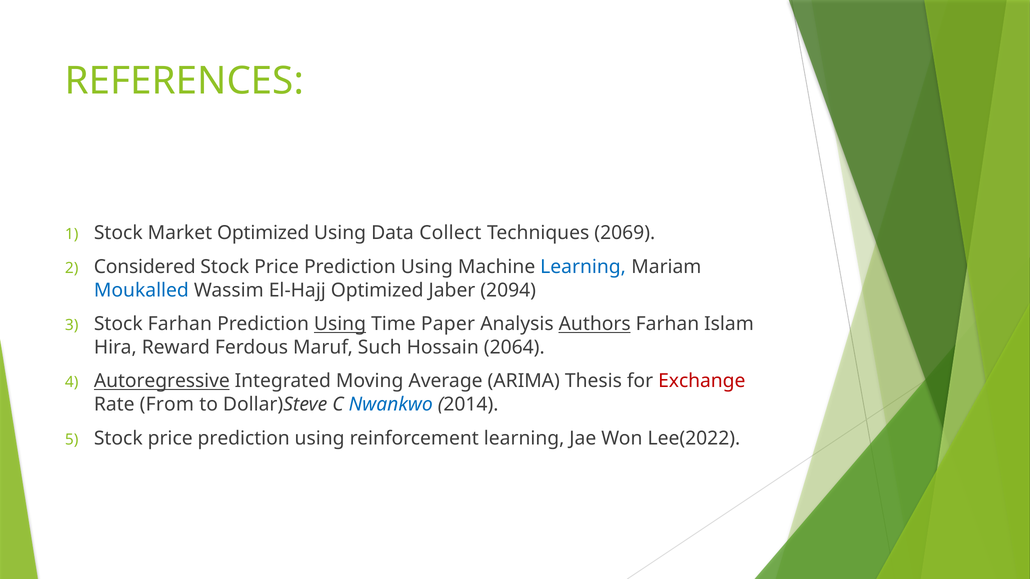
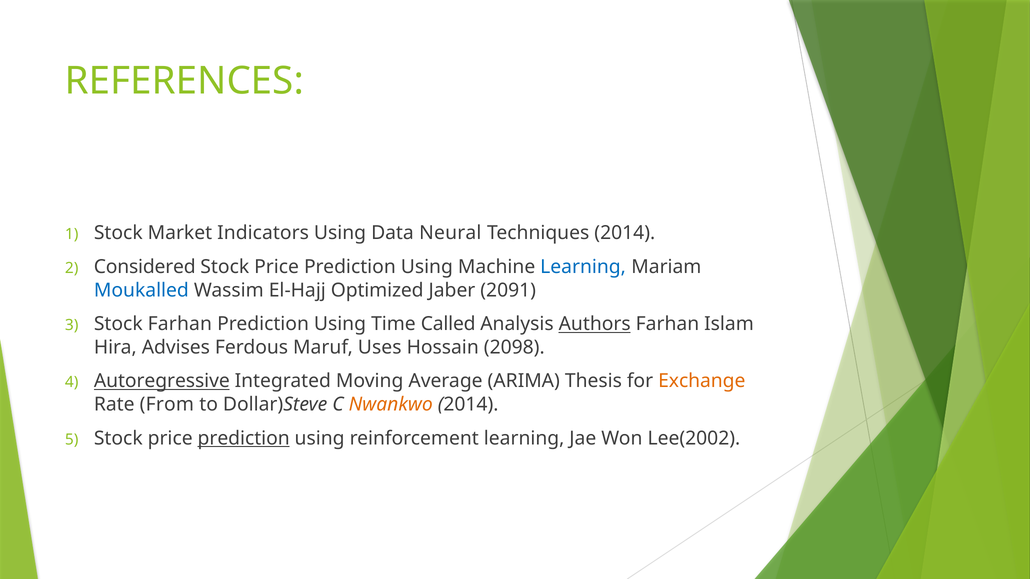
Market Optimized: Optimized -> Indicators
Collect: Collect -> Neural
Techniques 2069: 2069 -> 2014
2094: 2094 -> 2091
Using at (340, 324) underline: present -> none
Paper: Paper -> Called
Reward: Reward -> Advises
Such: Such -> Uses
2064: 2064 -> 2098
Exchange colour: red -> orange
Nwankwo colour: blue -> orange
prediction at (244, 438) underline: none -> present
Lee(2022: Lee(2022 -> Lee(2002
